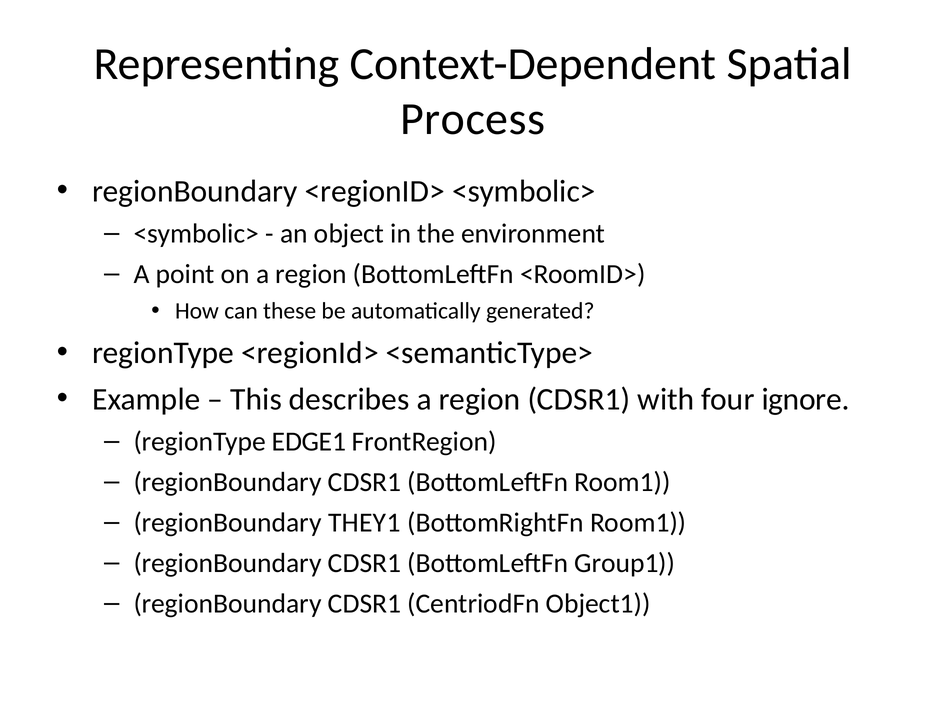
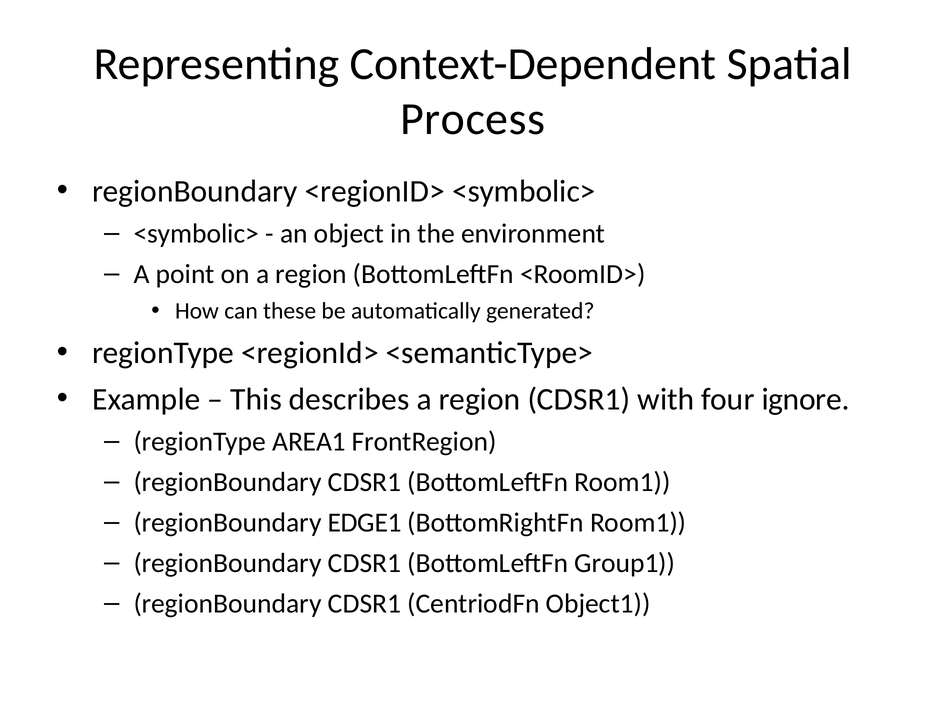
EDGE1: EDGE1 -> AREA1
THEY1: THEY1 -> EDGE1
